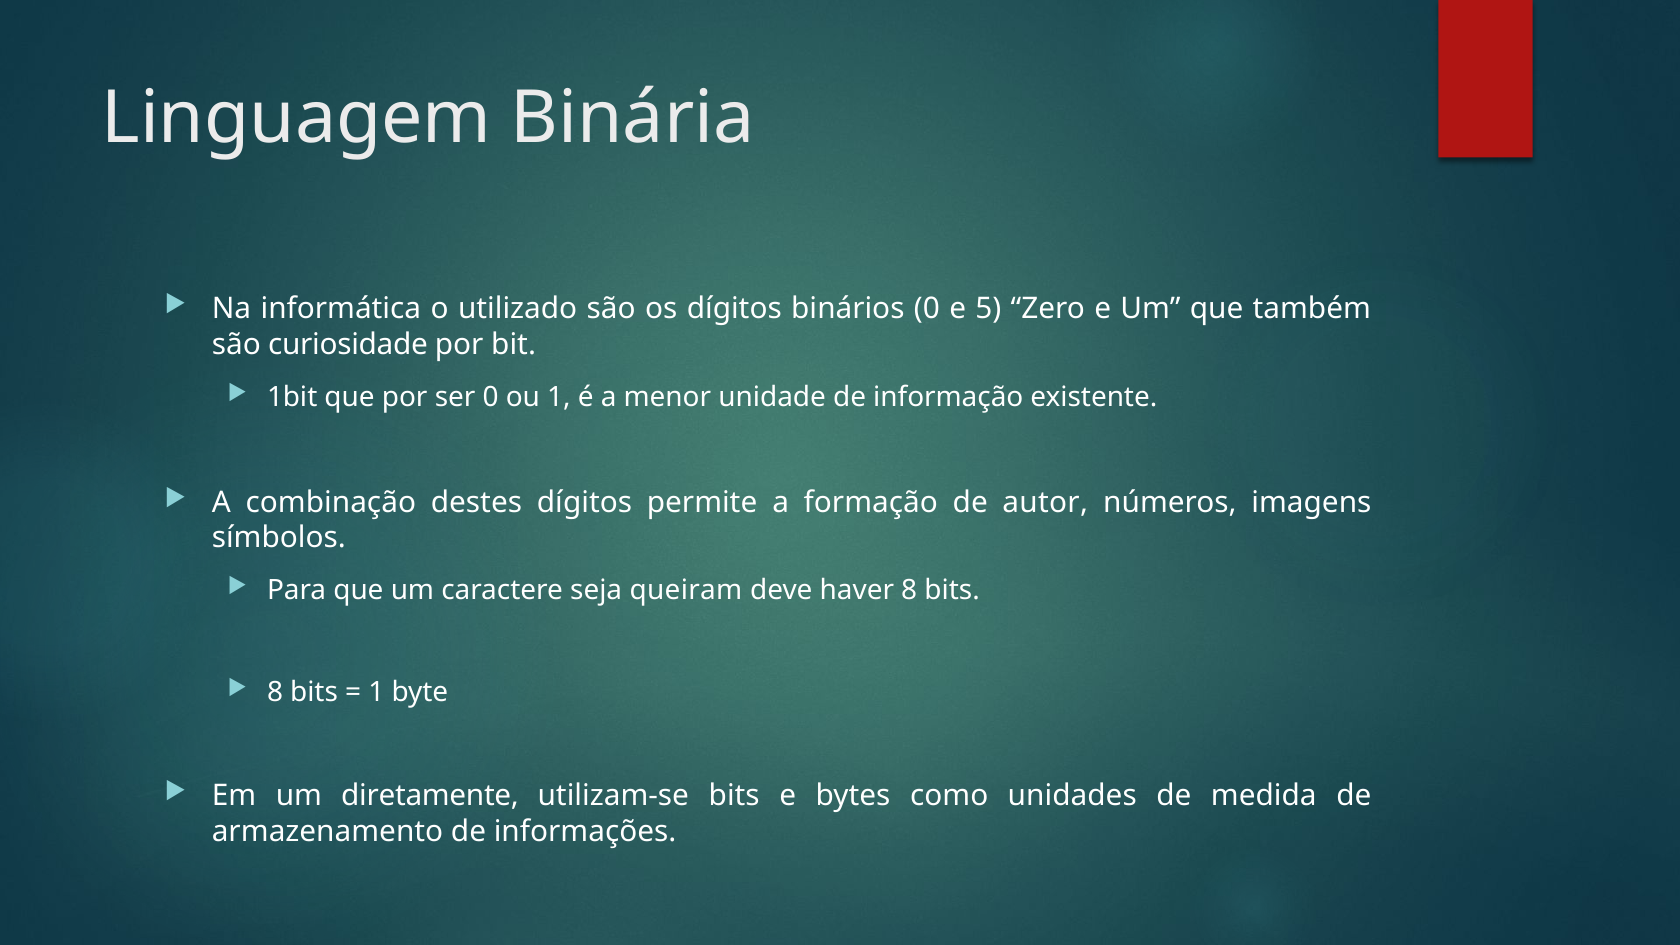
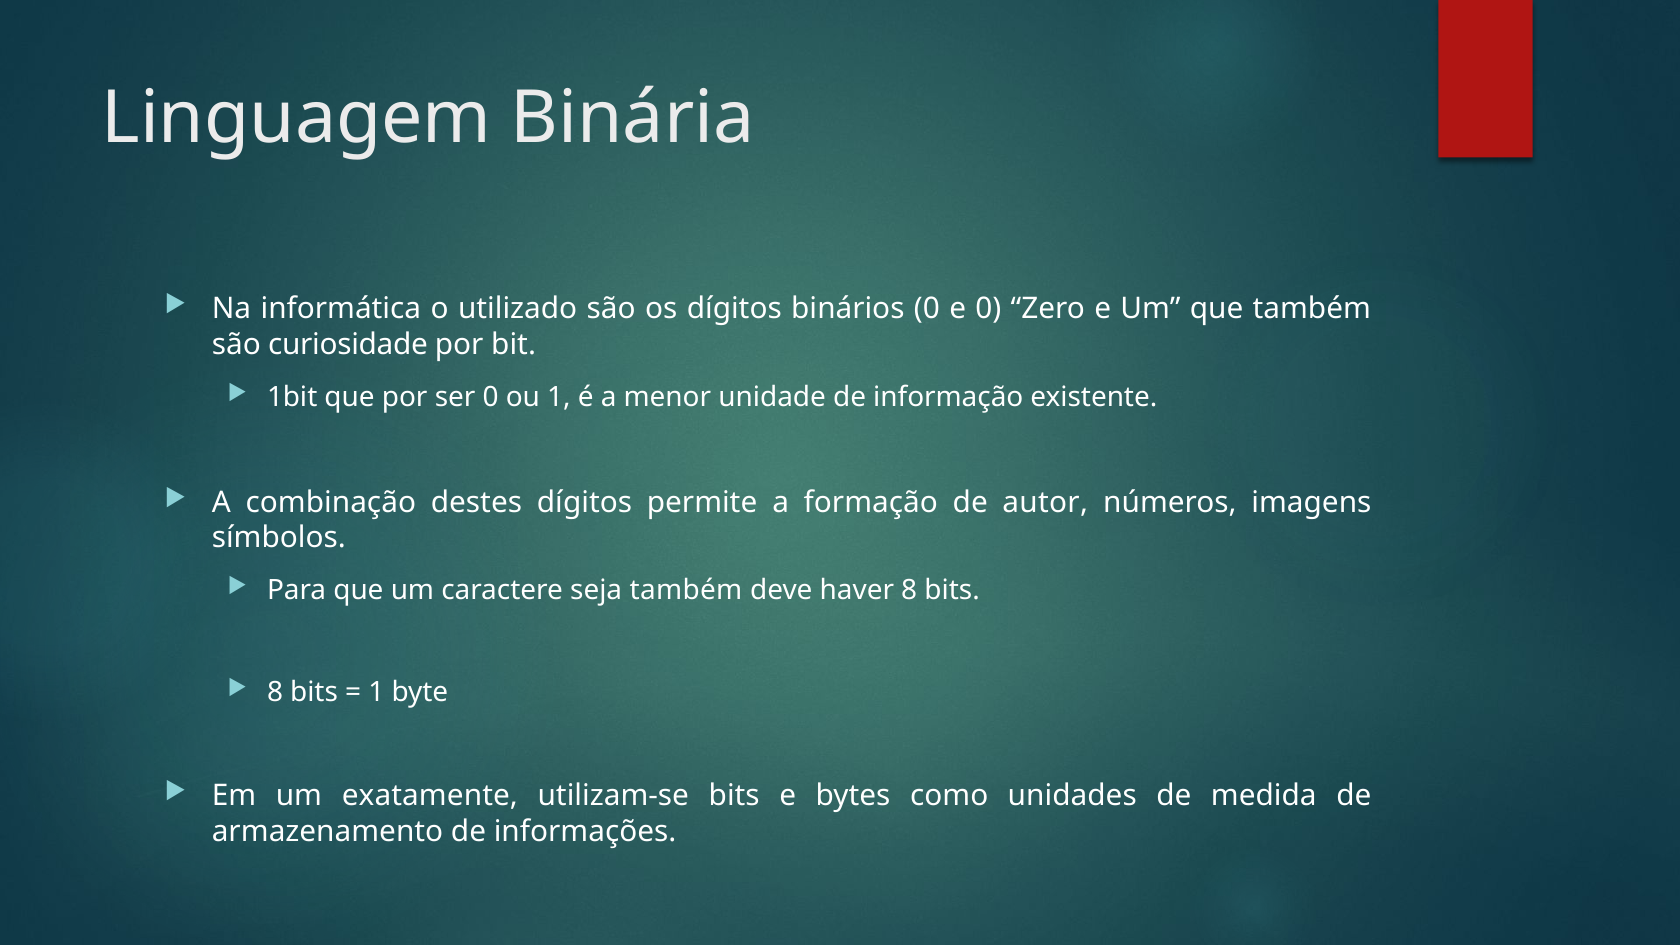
e 5: 5 -> 0
seja queiram: queiram -> também
diretamente: diretamente -> exatamente
